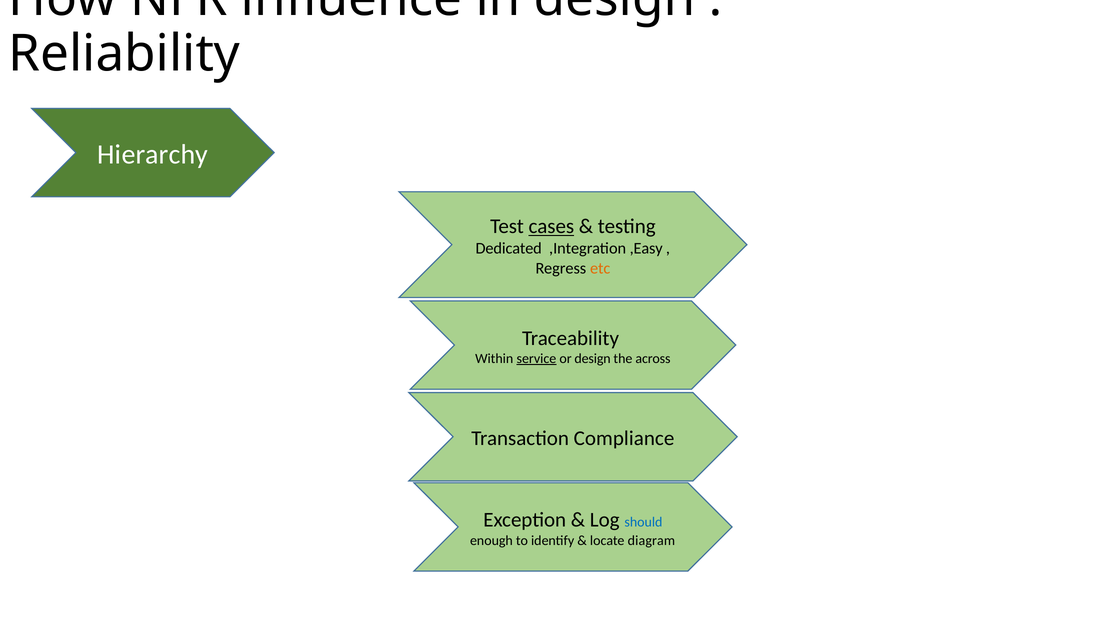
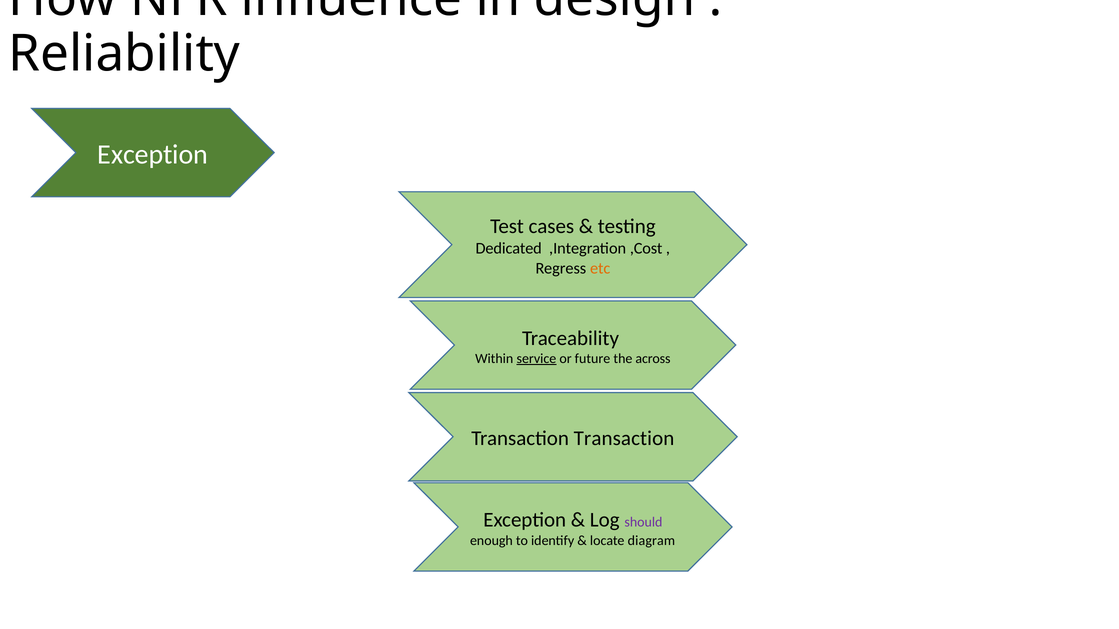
Hierarchy at (153, 155): Hierarchy -> Exception
cases underline: present -> none
,Easy: ,Easy -> ,Cost
or design: design -> future
Transaction Compliance: Compliance -> Transaction
should colour: blue -> purple
